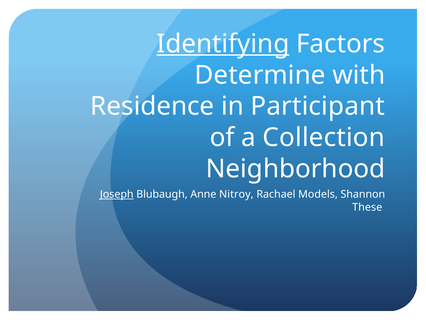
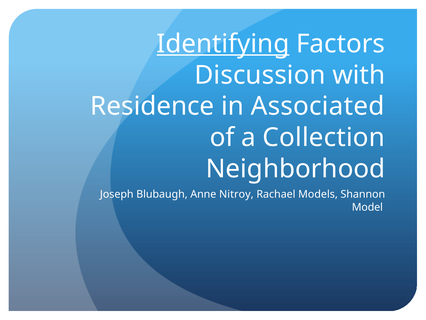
Determine: Determine -> Discussion
Participant: Participant -> Associated
Joseph underline: present -> none
These: These -> Model
